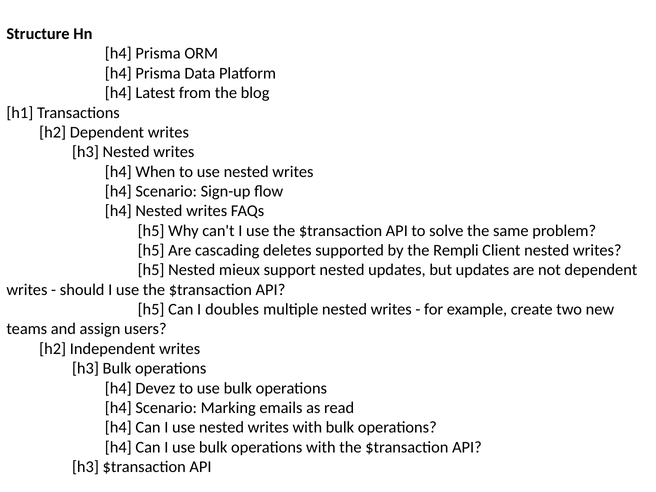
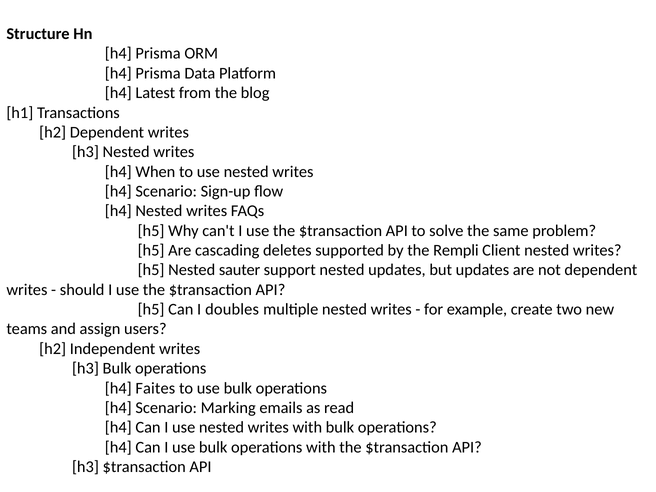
mieux: mieux -> sauter
Devez: Devez -> Faites
